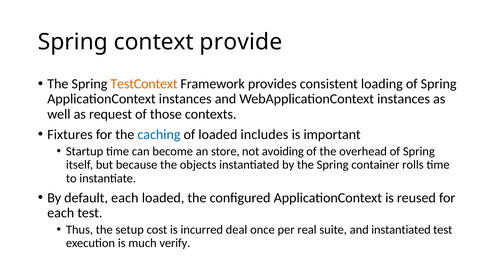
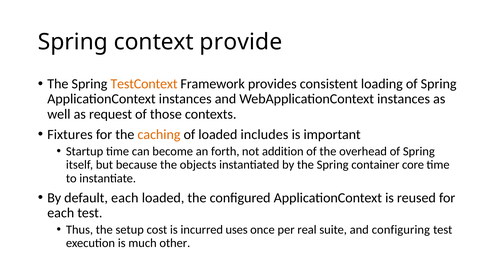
caching colour: blue -> orange
store: store -> forth
avoiding: avoiding -> addition
rolls: rolls -> core
deal: deal -> uses
and instantiated: instantiated -> configuring
verify: verify -> other
